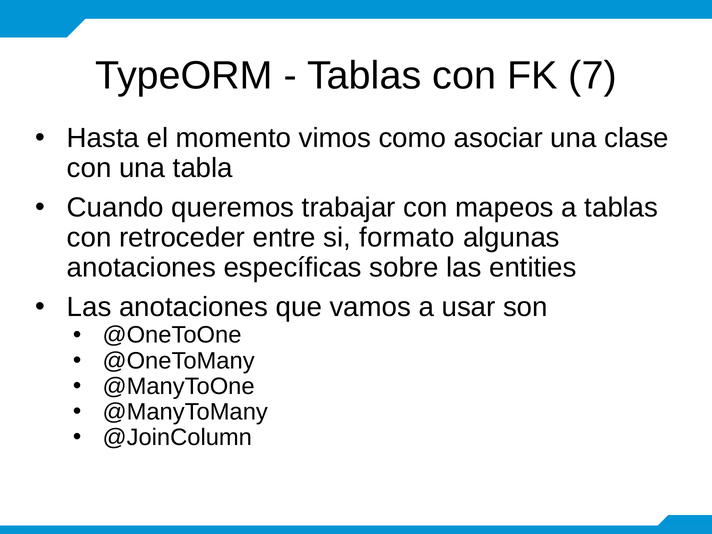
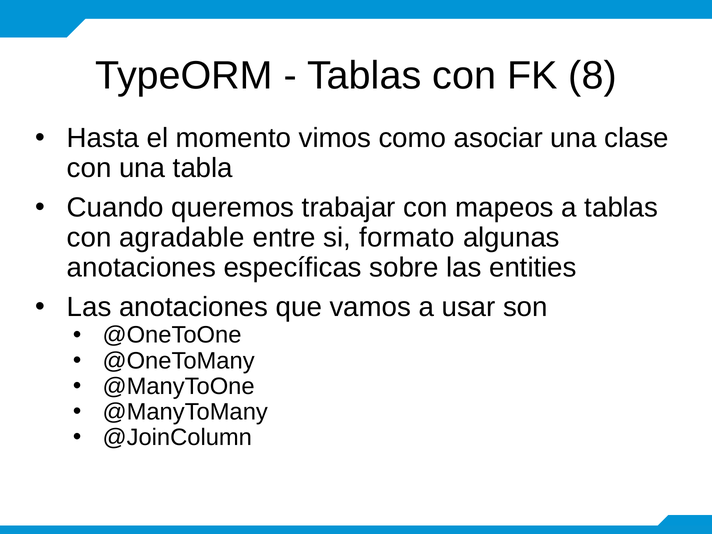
7: 7 -> 8
retroceder: retroceder -> agradable
